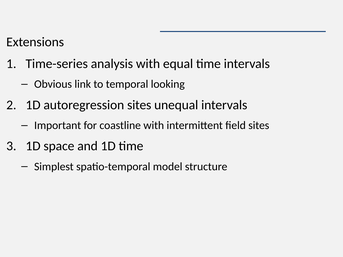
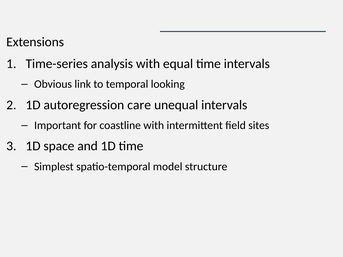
autoregression sites: sites -> care
